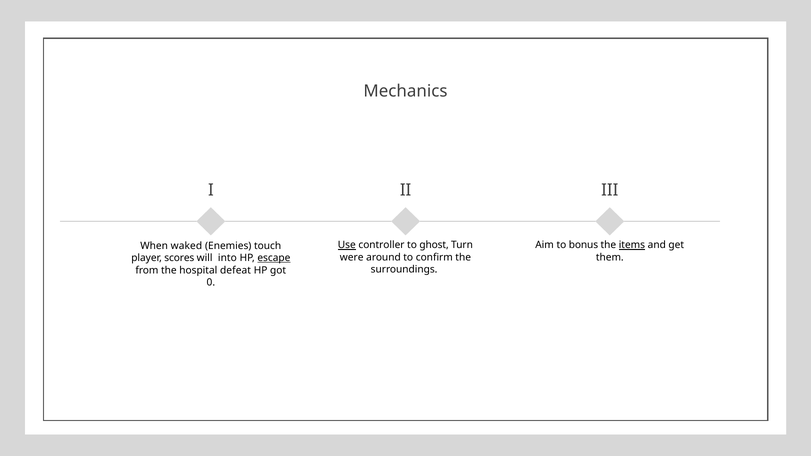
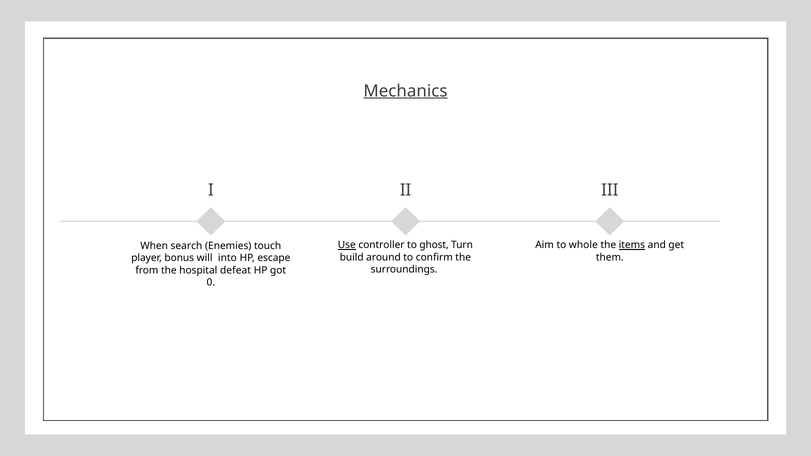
Mechanics underline: none -> present
bonus: bonus -> whole
waked: waked -> search
were: were -> build
scores: scores -> bonus
escape underline: present -> none
